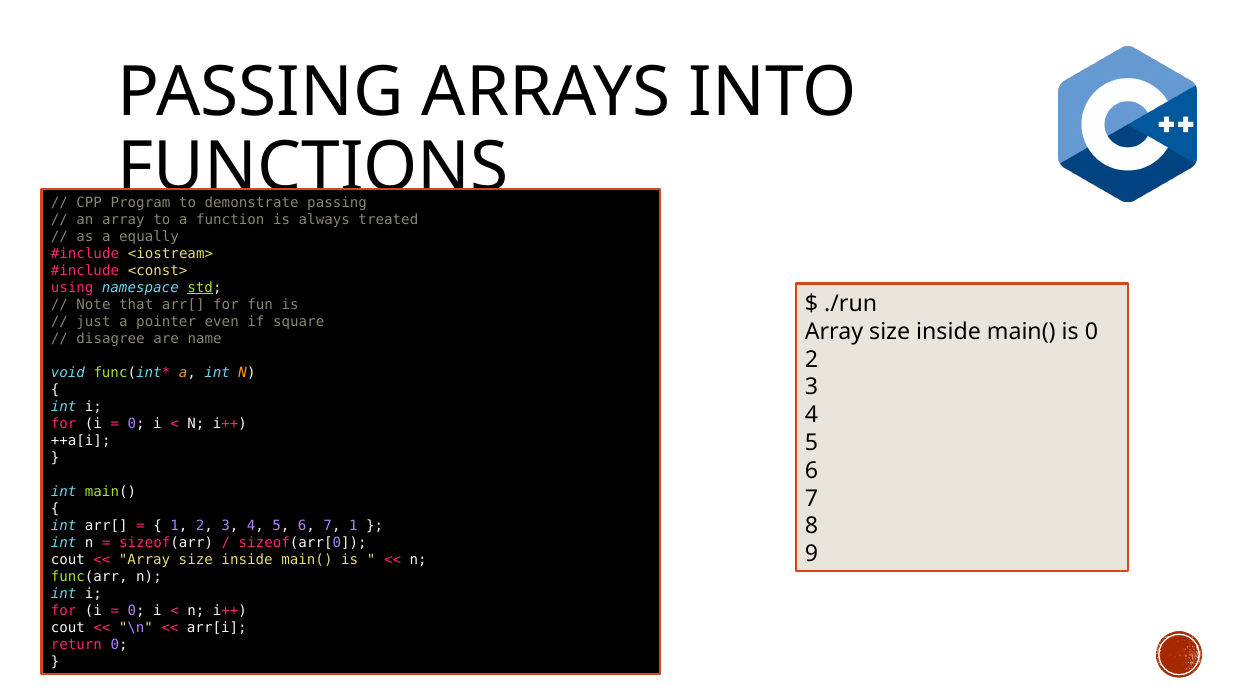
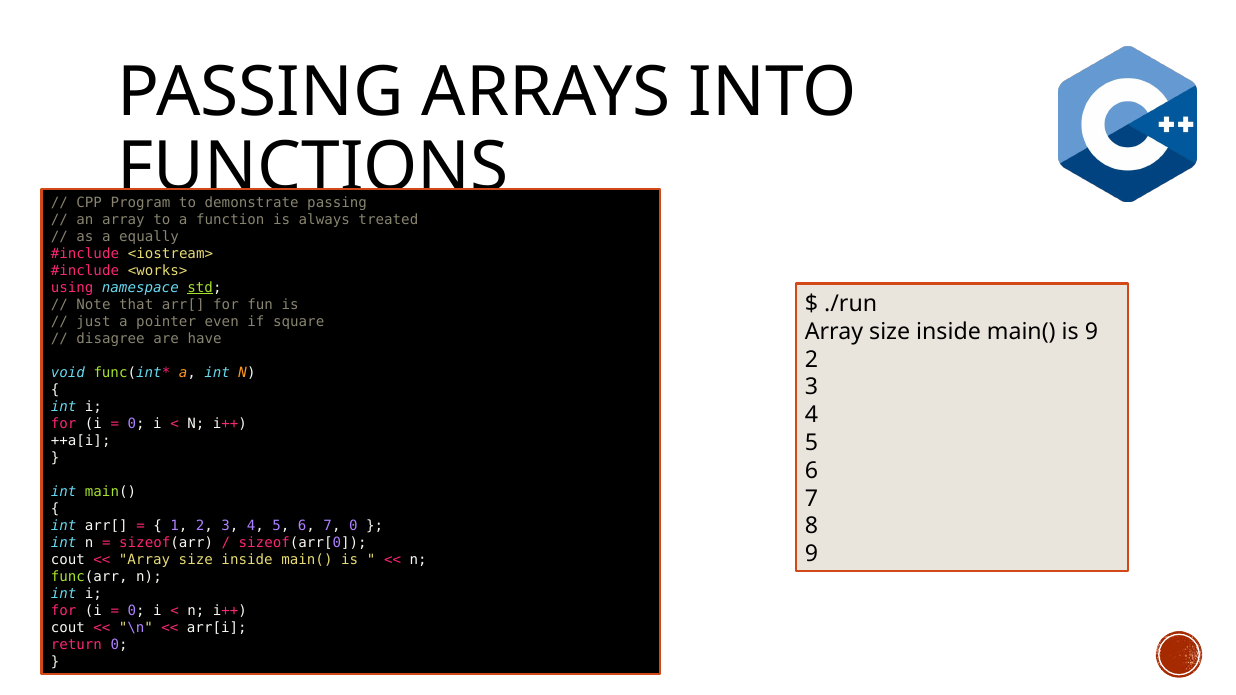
<const>: <const> -> <works>
is 0: 0 -> 9
name: name -> have
7 1: 1 -> 0
